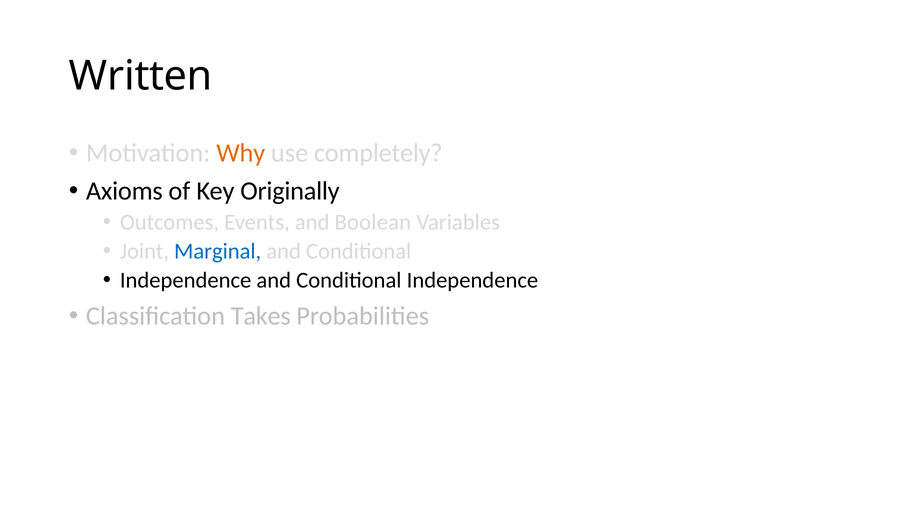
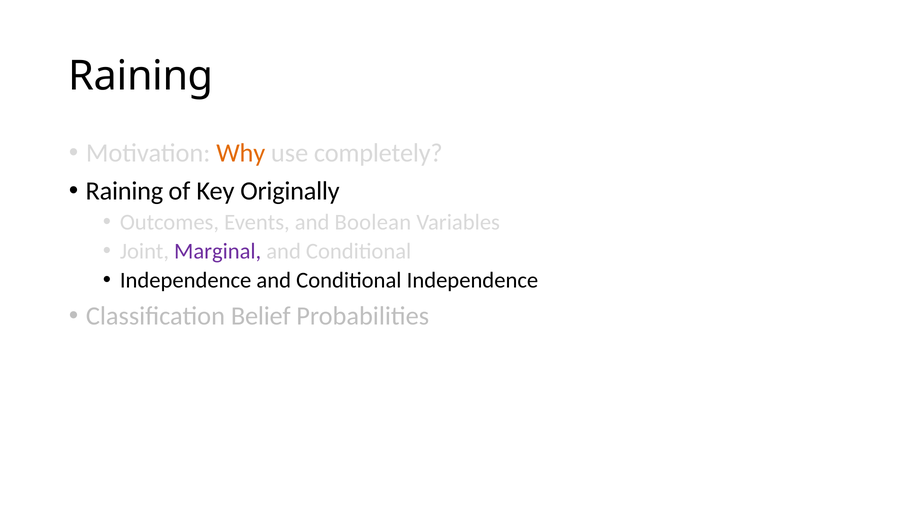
Written at (141, 76): Written -> Raining
Axioms at (124, 191): Axioms -> Raining
Marginal colour: blue -> purple
Takes: Takes -> Belief
